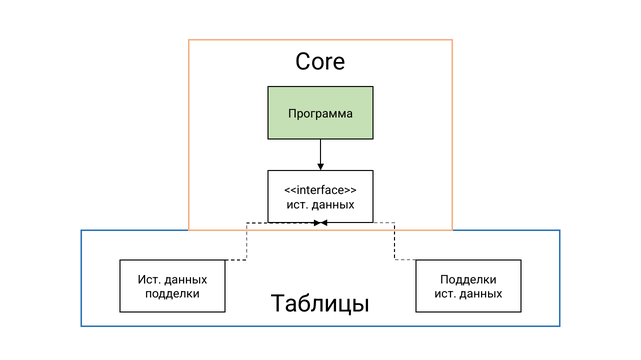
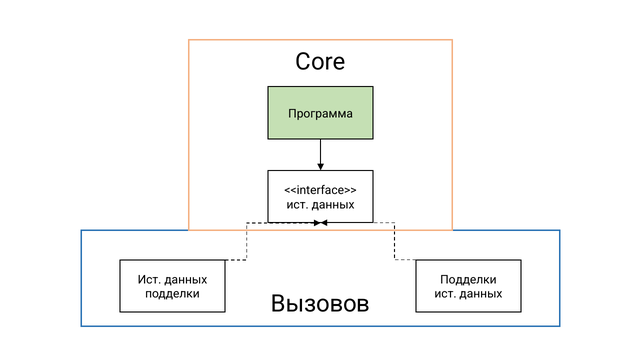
Таблицы: Таблицы -> Вызовов
